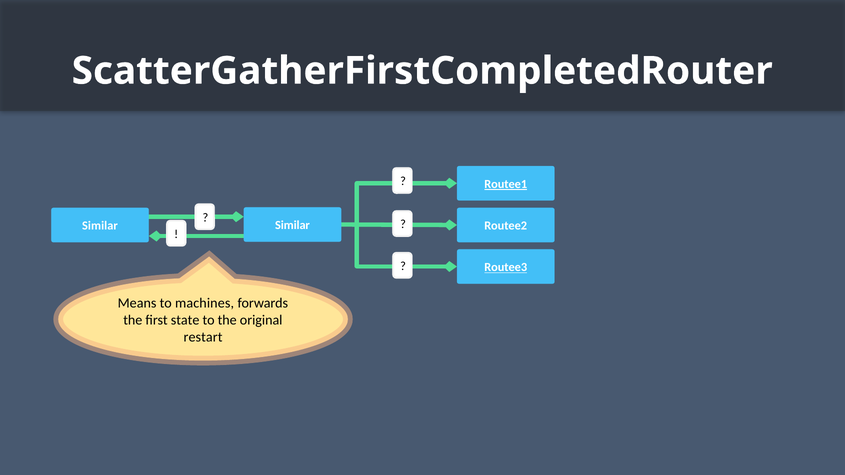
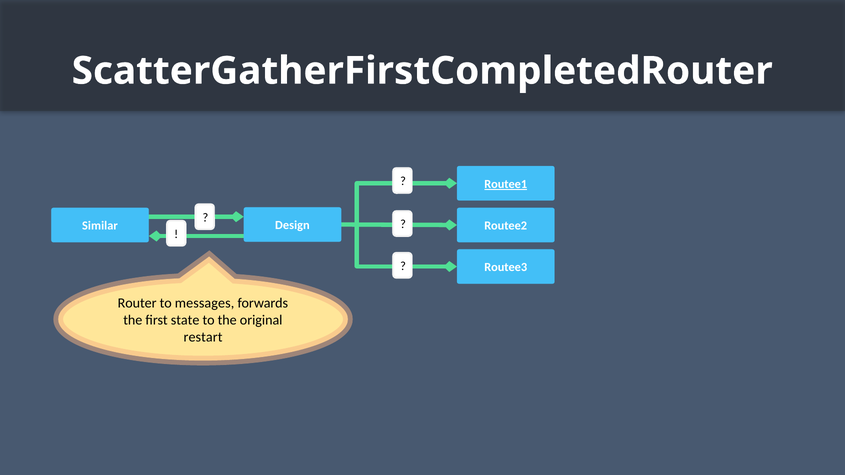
Similar at (292, 226): Similar -> Design
Routee3 underline: present -> none
Means: Means -> Router
machines: machines -> messages
